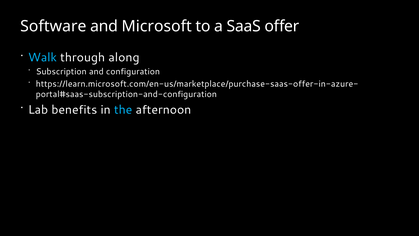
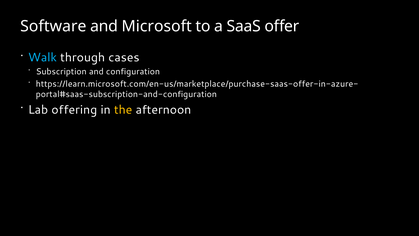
along: along -> cases
benefits: benefits -> offering
the colour: light blue -> yellow
